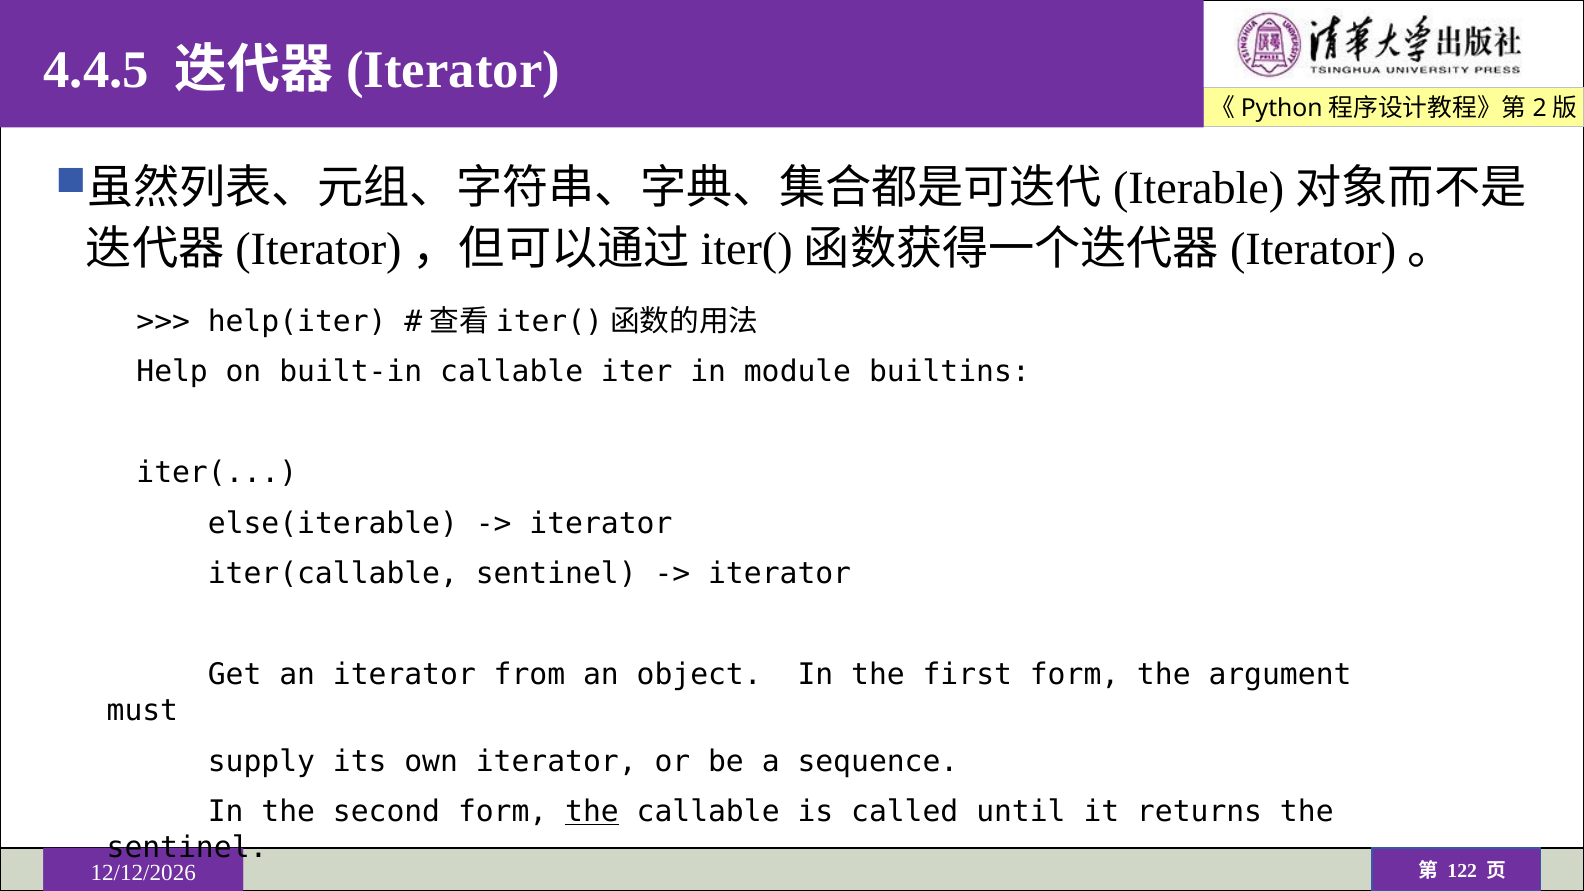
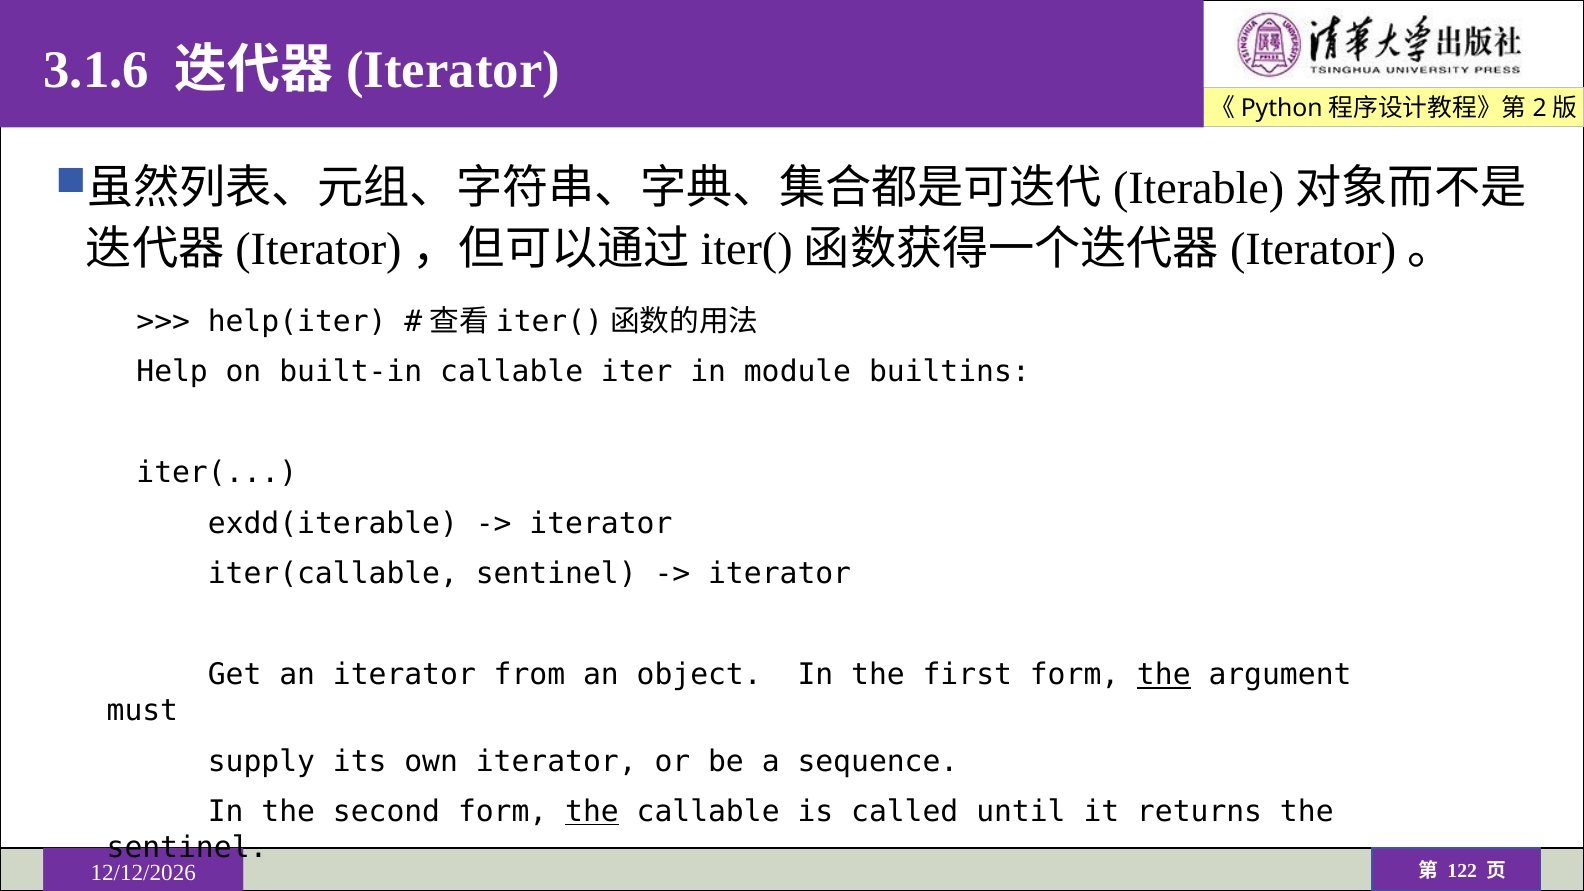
4.4.5: 4.4.5 -> 3.1.6
else(iterable: else(iterable -> exdd(iterable
the at (1164, 675) underline: none -> present
